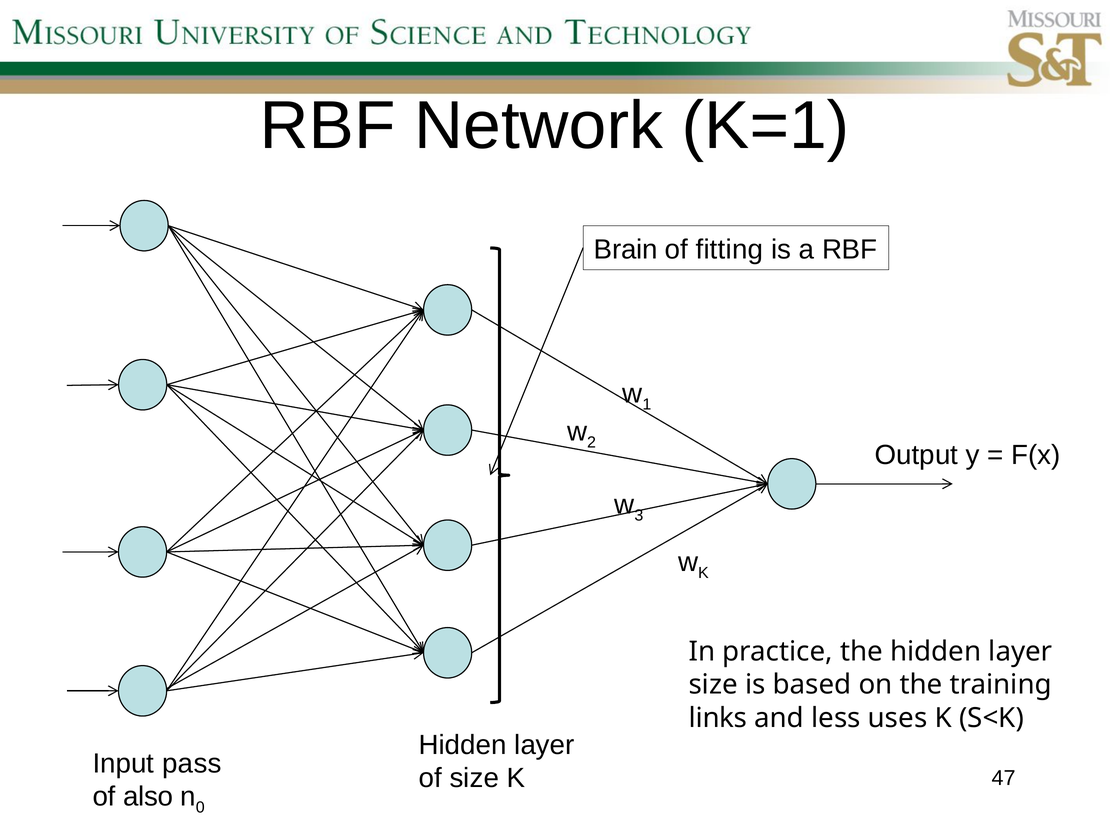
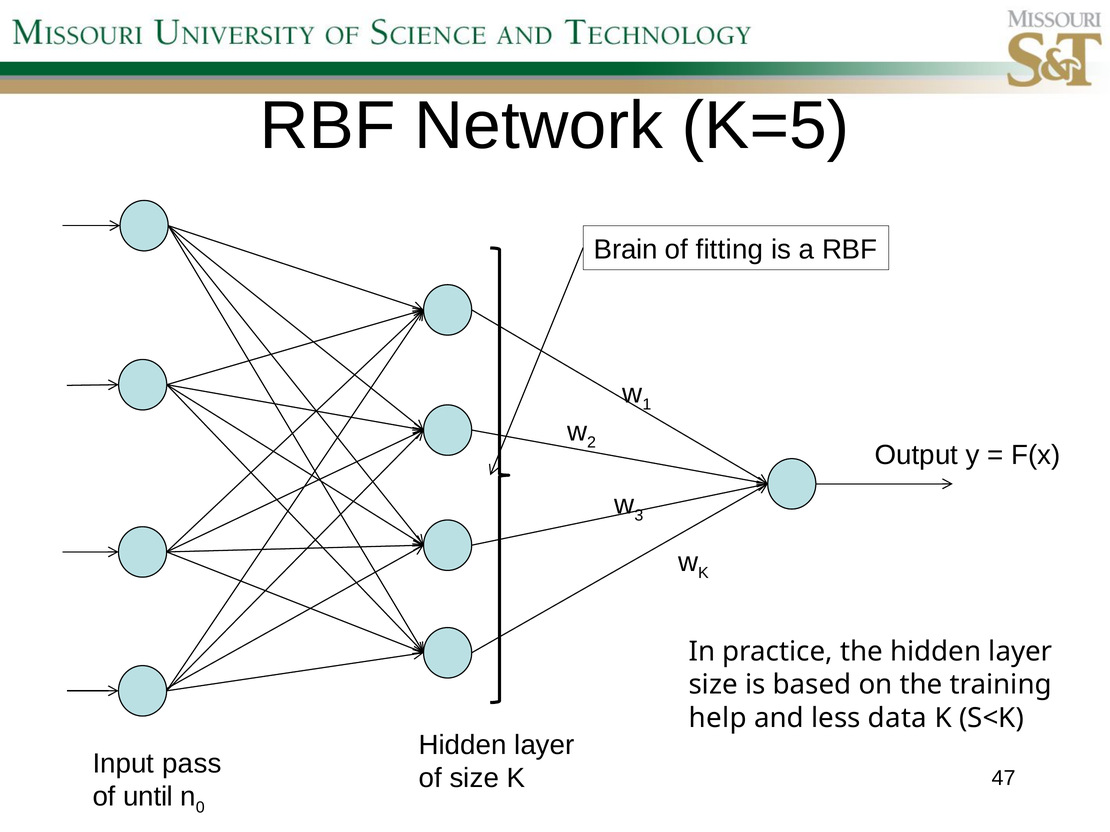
K=1: K=1 -> K=5
links: links -> help
uses: uses -> data
also: also -> until
